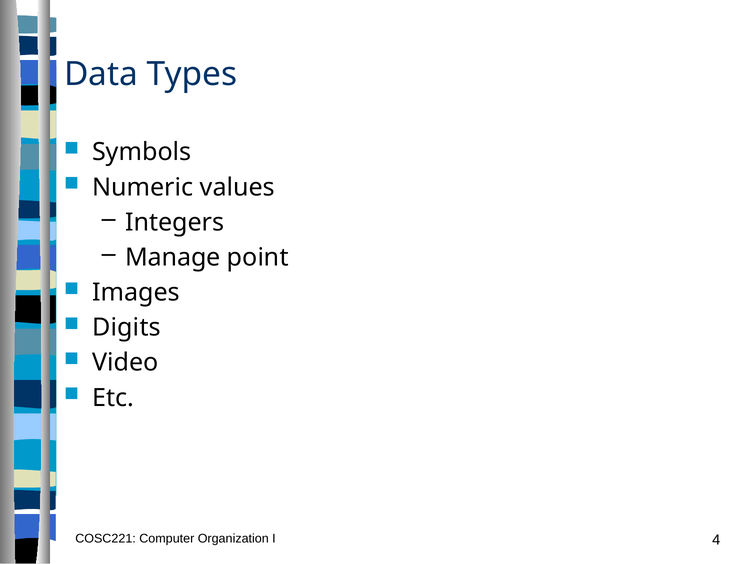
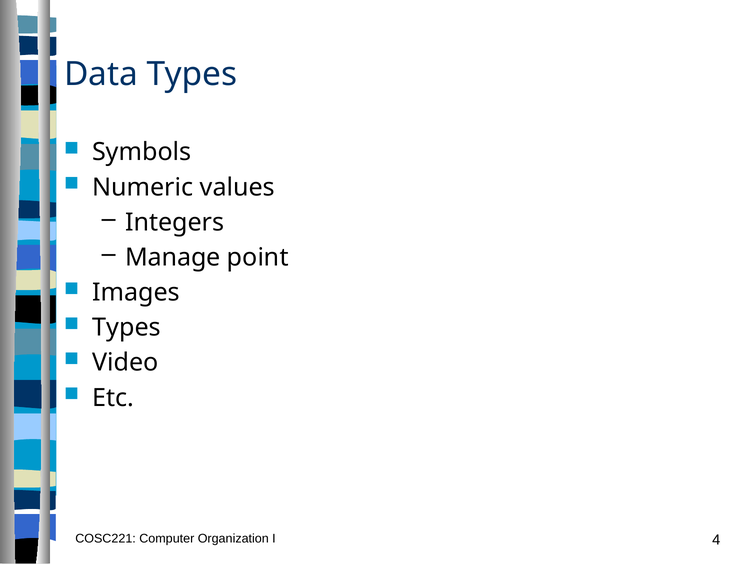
Digits at (127, 328): Digits -> Types
